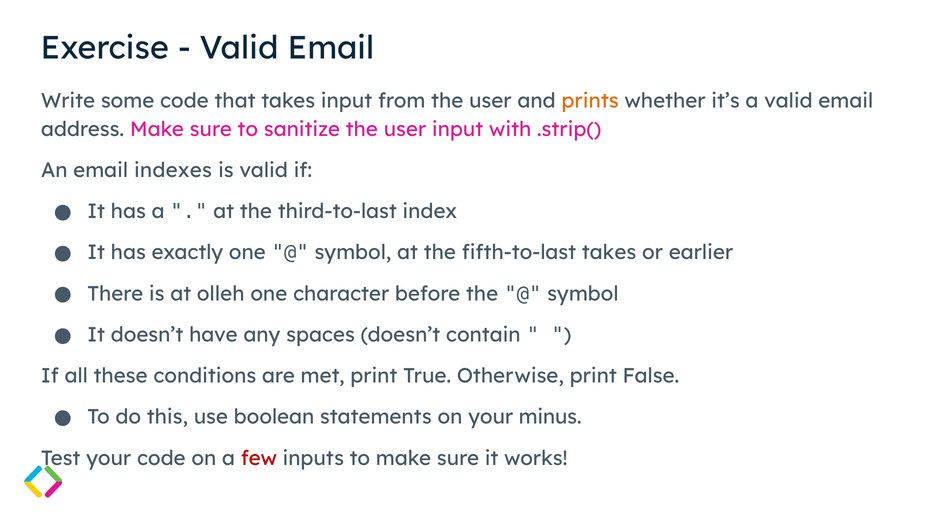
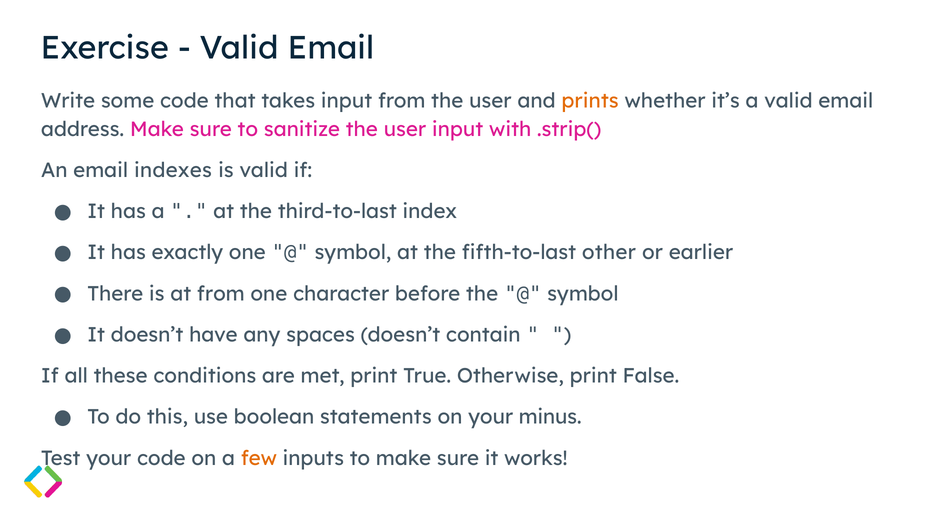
fifth-to-last takes: takes -> other
at olleh: olleh -> from
few colour: red -> orange
